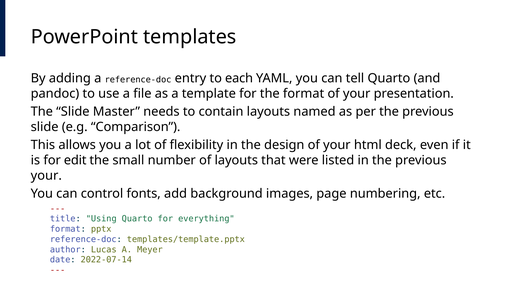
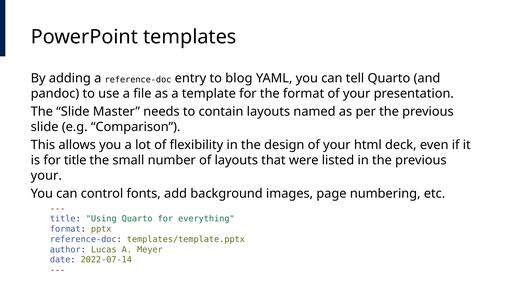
each: each -> blog
for edit: edit -> title
